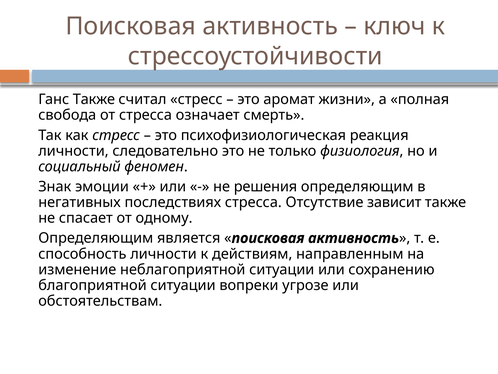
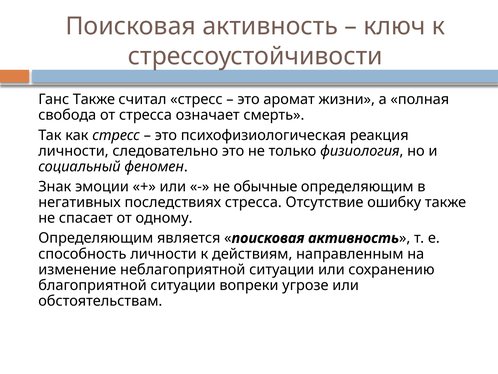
решения: решения -> обычные
зависит: зависит -> ошибку
